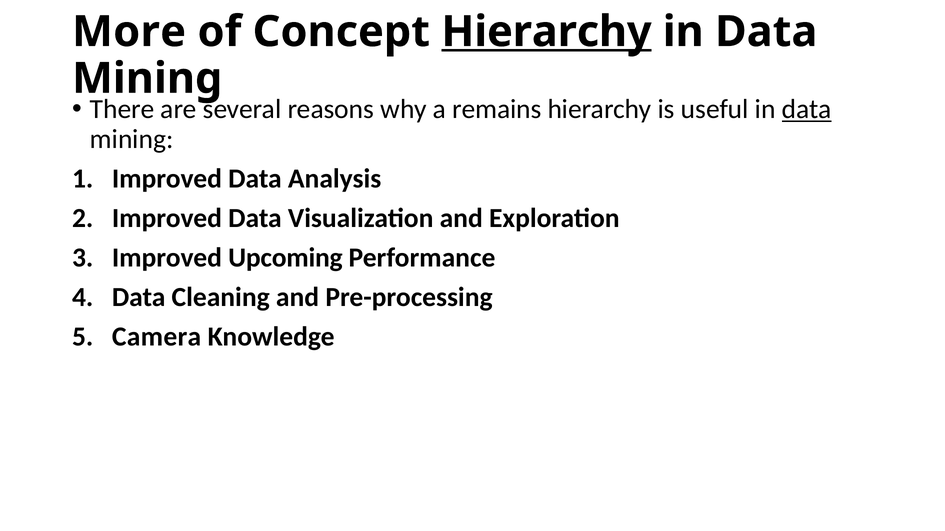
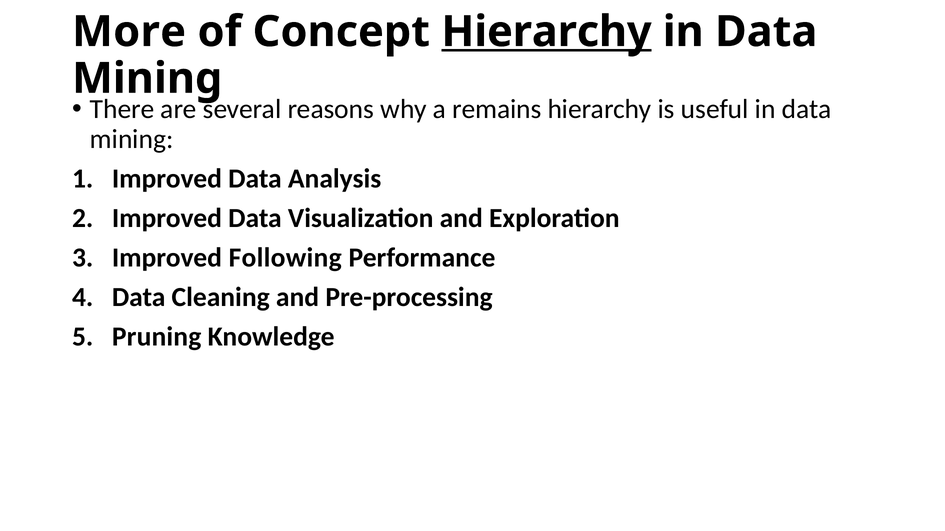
data at (807, 109) underline: present -> none
Upcoming: Upcoming -> Following
Camera: Camera -> Pruning
